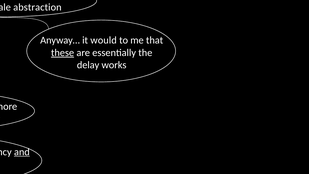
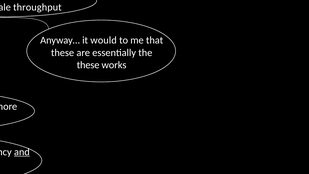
abstraction at (37, 7): abstraction -> throughput
these at (63, 53) underline: present -> none
delay at (88, 65): delay -> these
